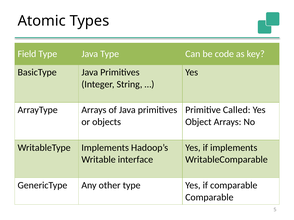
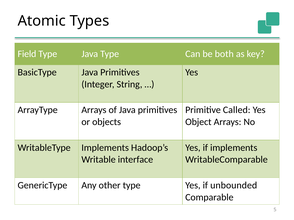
code: code -> both
if comparable: comparable -> unbounded
